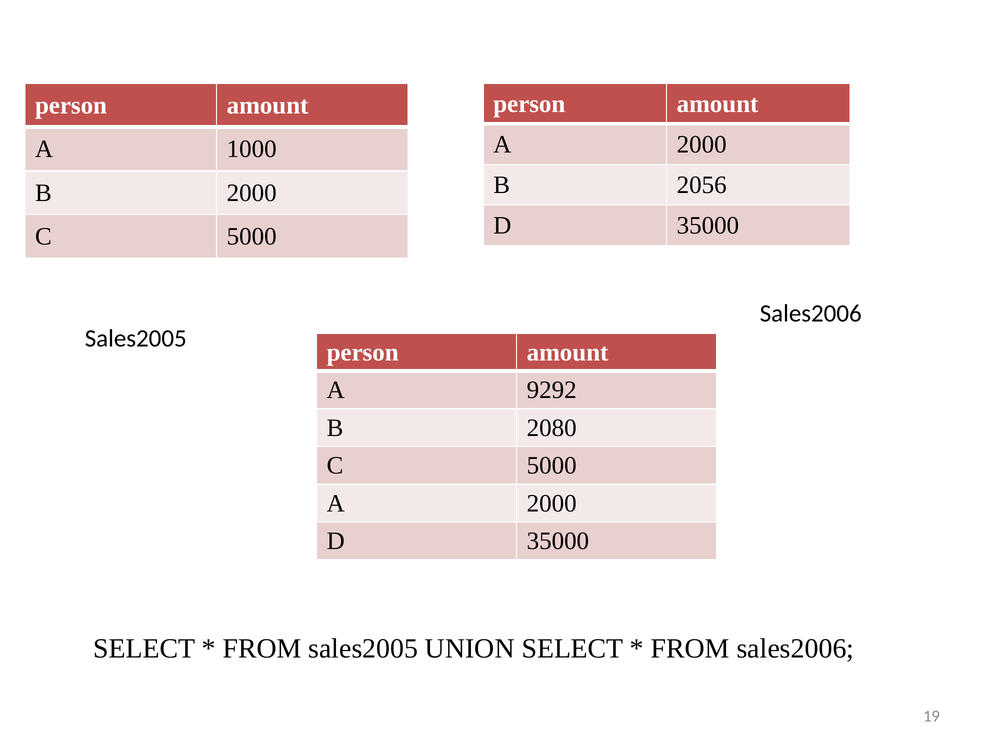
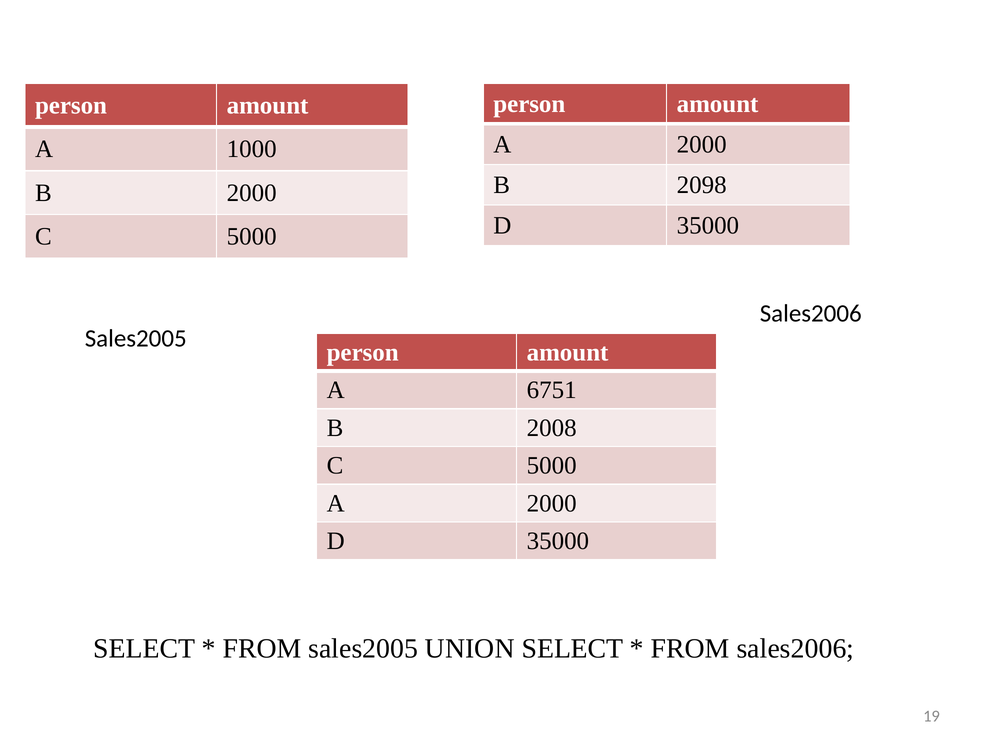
2056: 2056 -> 2098
9292: 9292 -> 6751
2080: 2080 -> 2008
